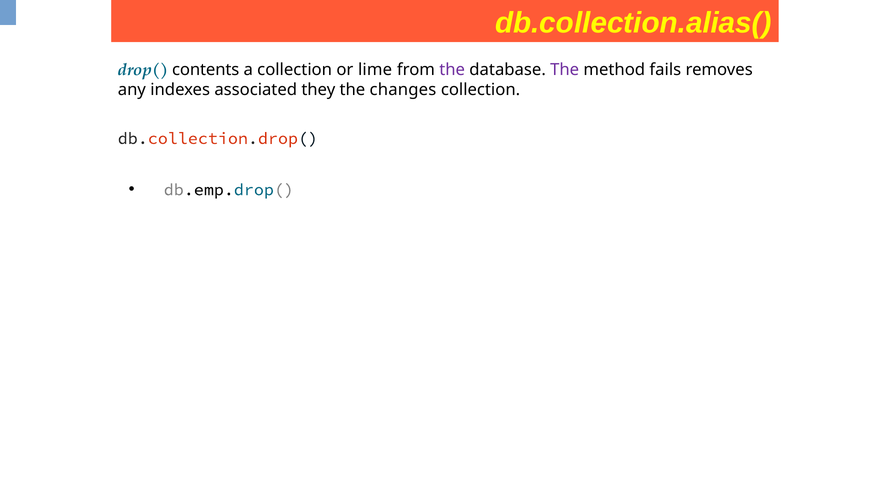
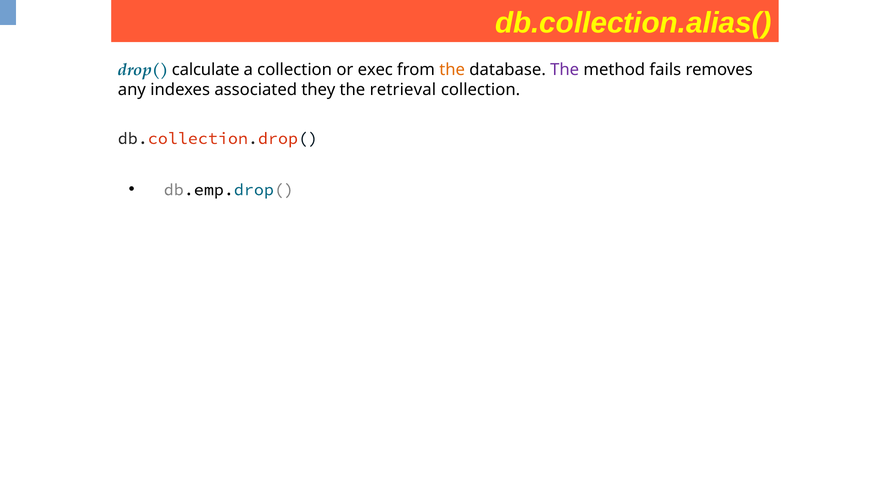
contents: contents -> calculate
lime: lime -> exec
the at (452, 70) colour: purple -> orange
changes: changes -> retrieval
